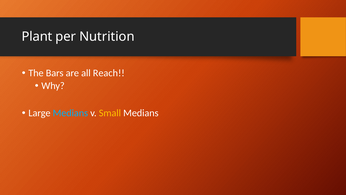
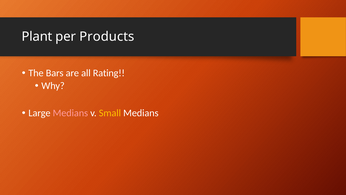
Nutrition: Nutrition -> Products
Reach: Reach -> Rating
Medians at (70, 113) colour: light blue -> pink
